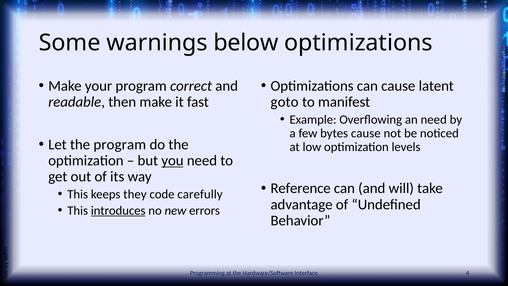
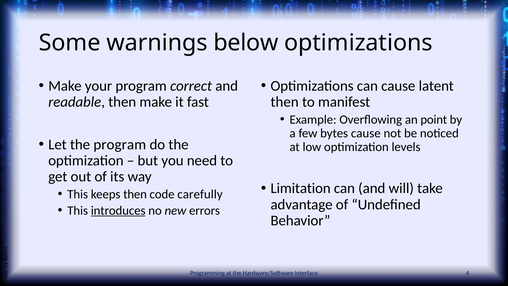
goto at (285, 102): goto -> then
an need: need -> point
you underline: present -> none
Reference: Reference -> Limitation
keeps they: they -> then
